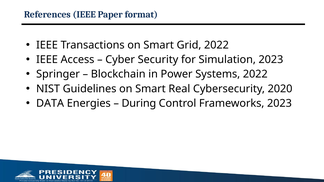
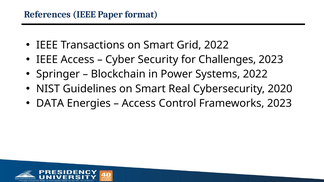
Simulation: Simulation -> Challenges
During at (139, 103): During -> Access
